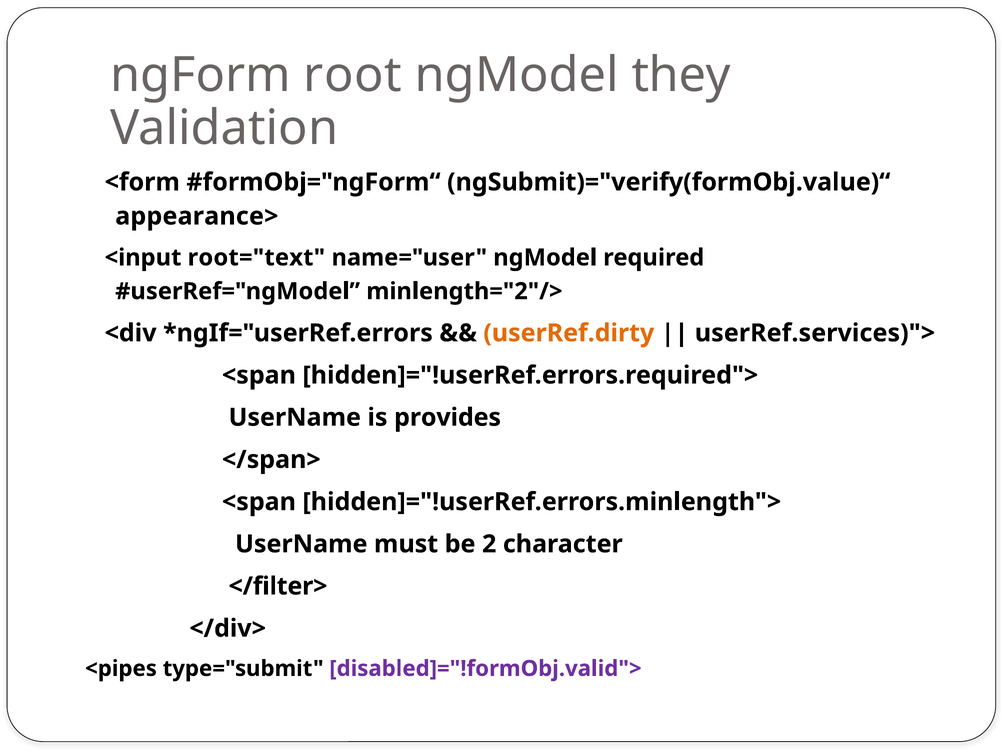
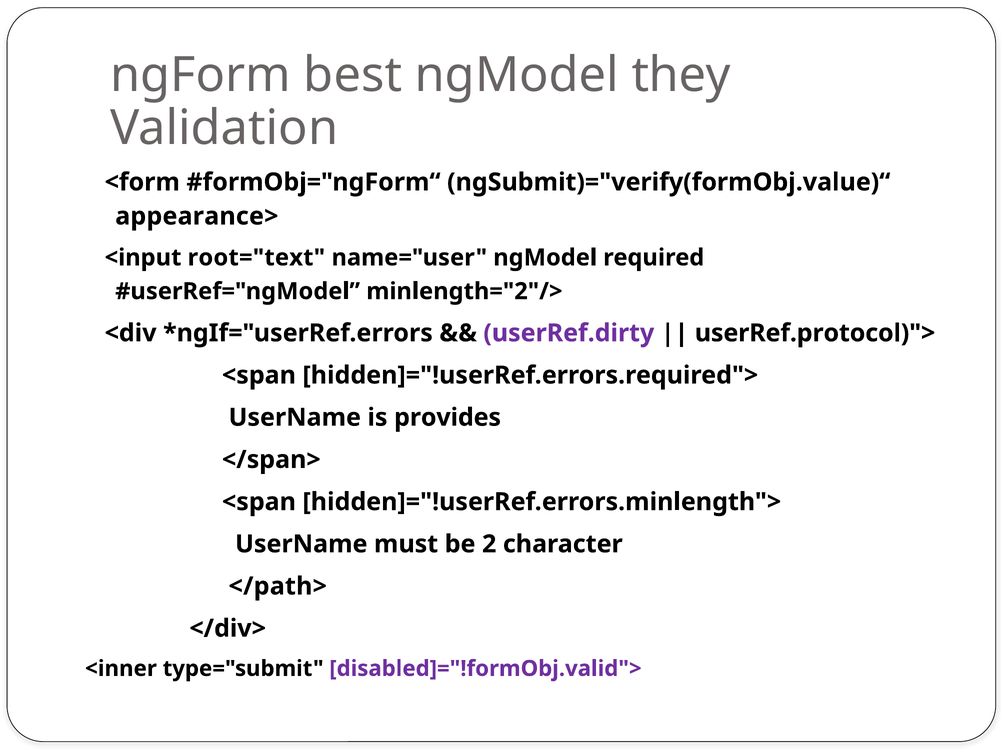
root: root -> best
userRef.dirty colour: orange -> purple
userRef.services)">: userRef.services)"> -> userRef.protocol)">
</filter>: </filter> -> </path>
<pipes: <pipes -> <inner
